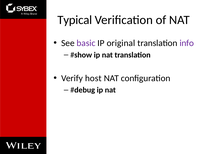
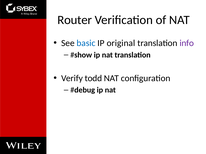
Typical: Typical -> Router
basic colour: purple -> blue
host: host -> todd
